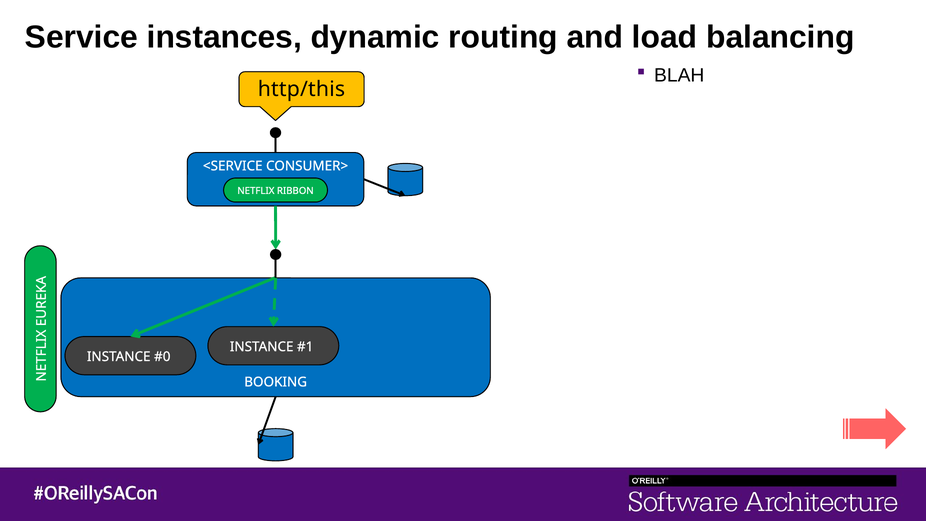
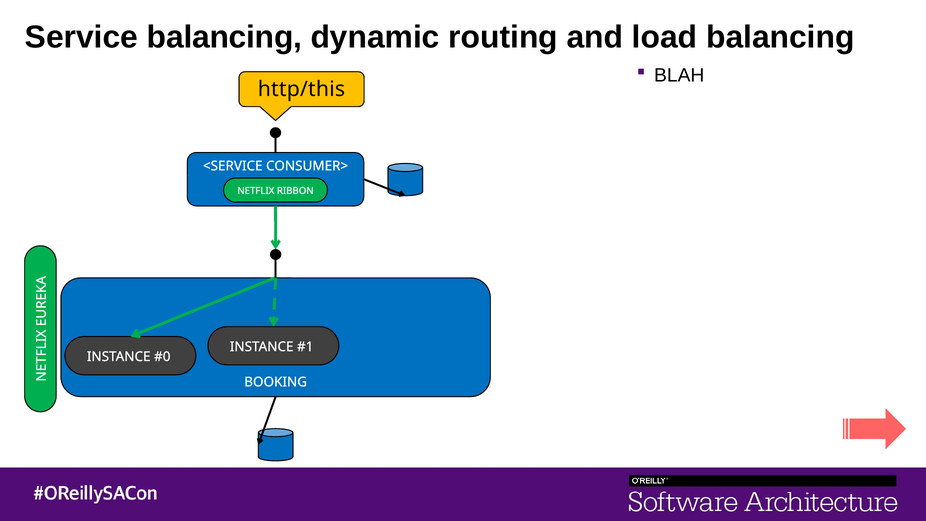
Service instances: instances -> balancing
